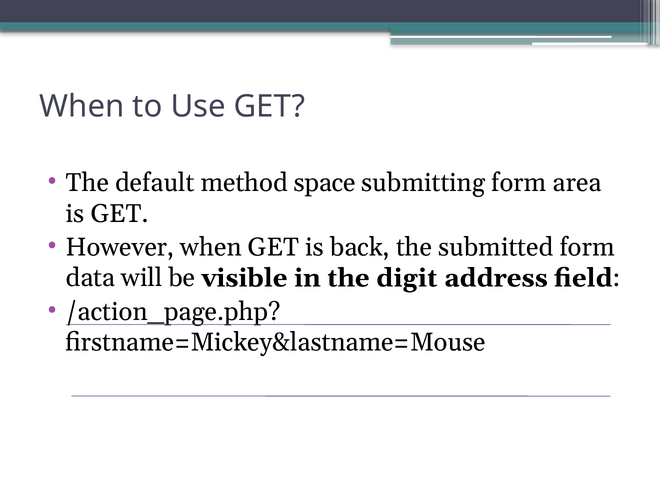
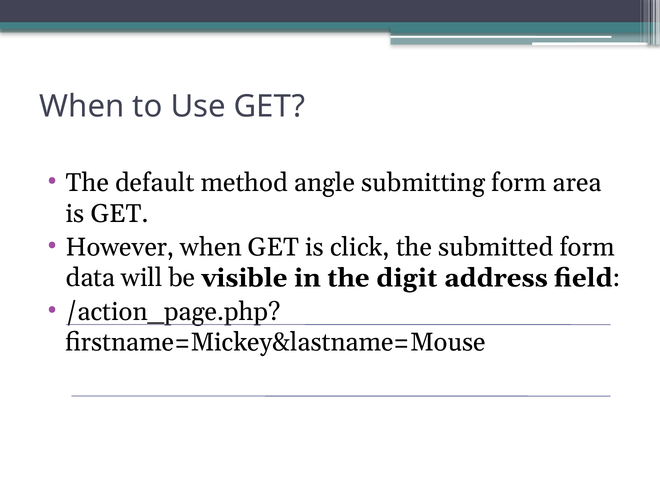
space: space -> angle
back: back -> click
